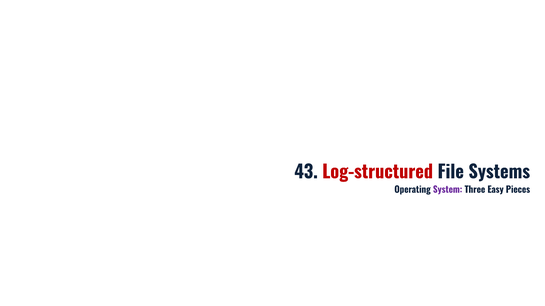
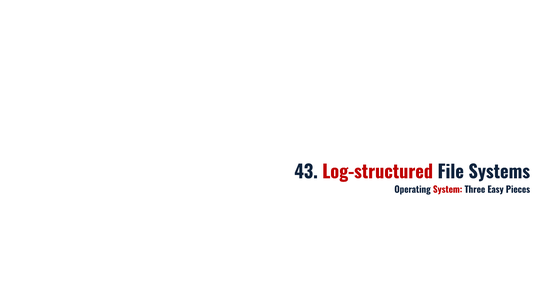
System colour: purple -> red
